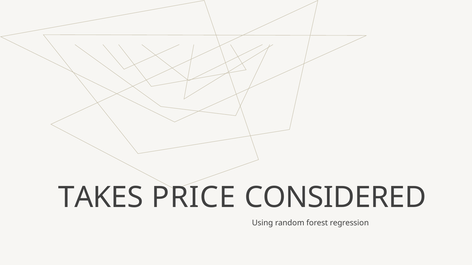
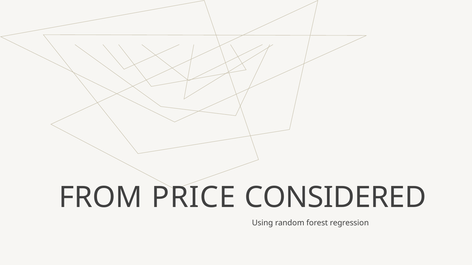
TAKES: TAKES -> FROM
